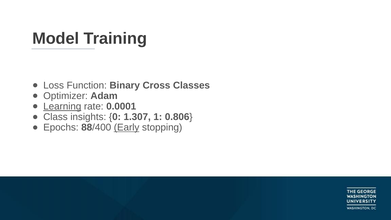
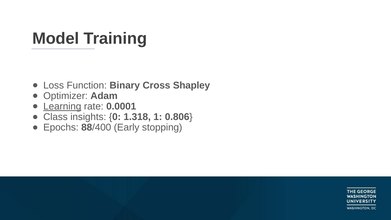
Classes: Classes -> Shapley
1.307: 1.307 -> 1.318
Early underline: present -> none
